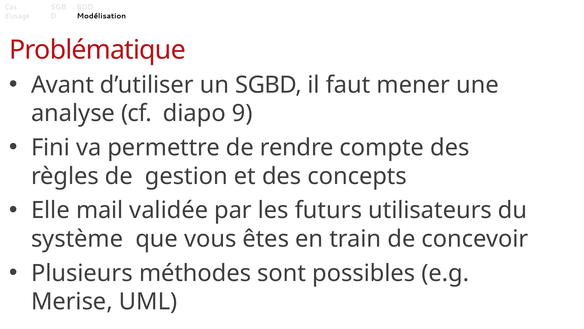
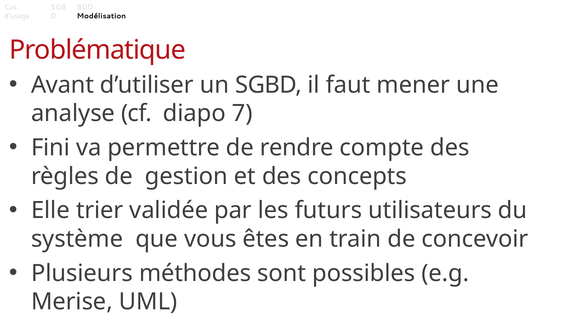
9: 9 -> 7
mail: mail -> trier
